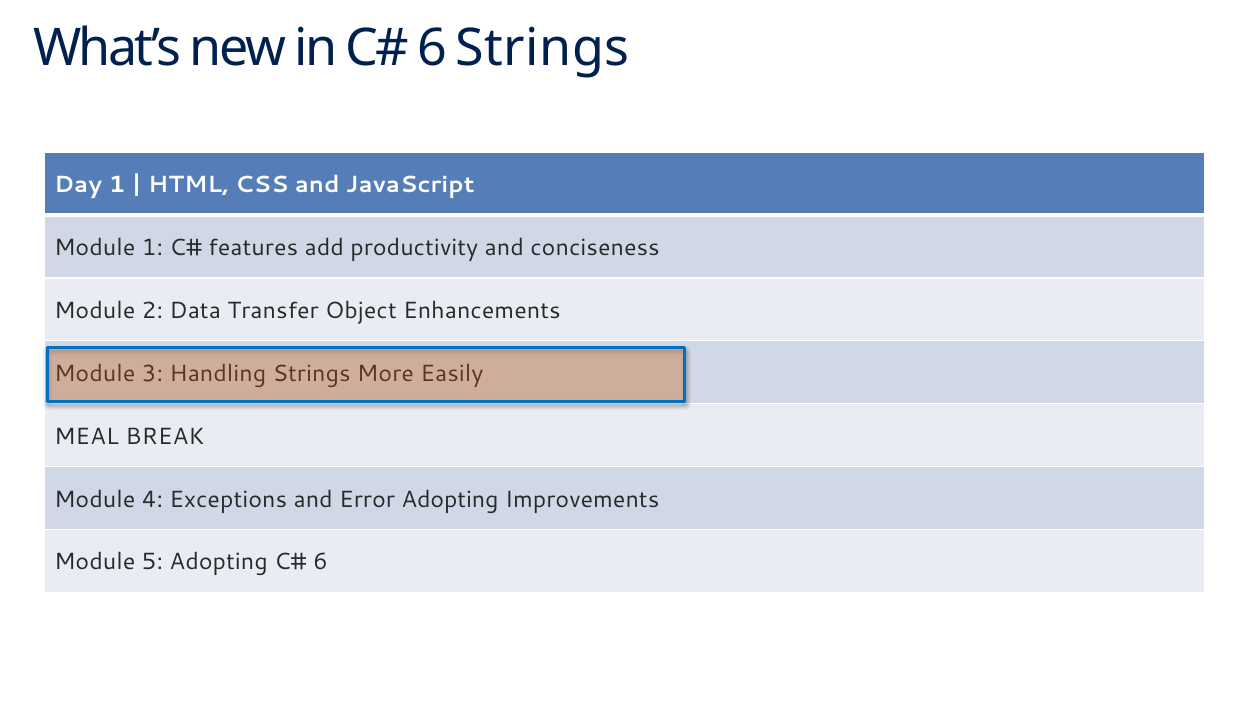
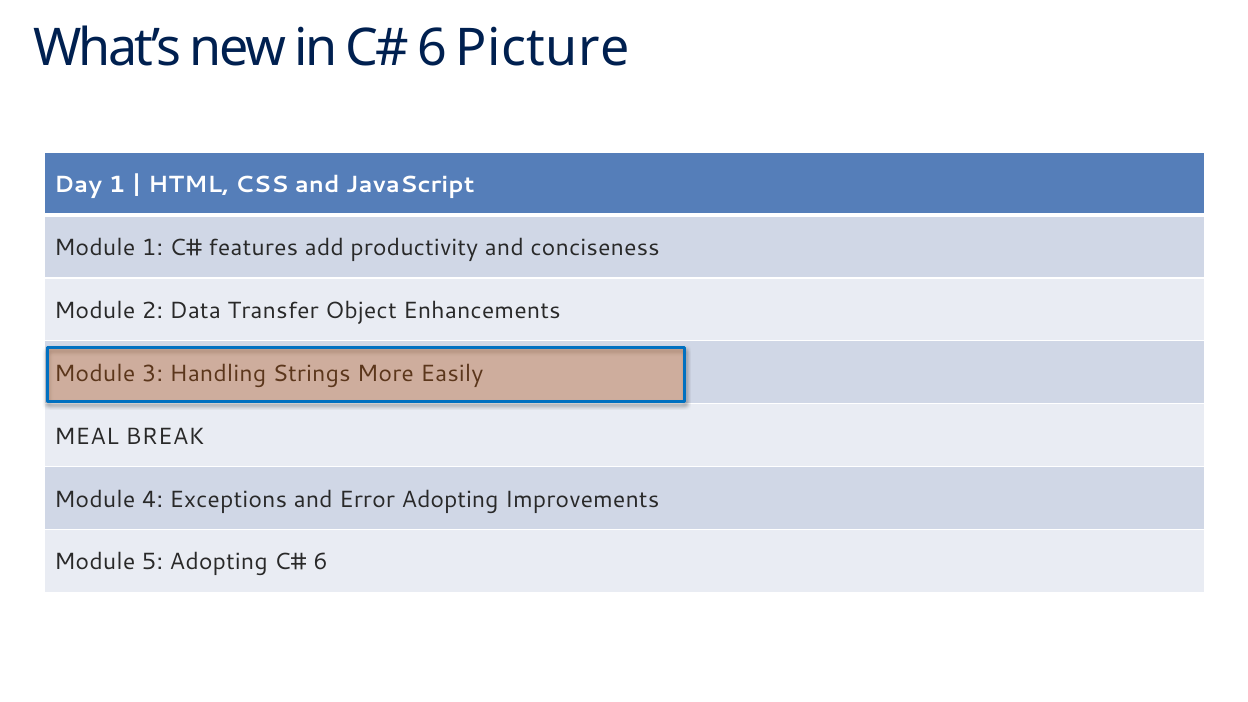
6 Strings: Strings -> Picture
